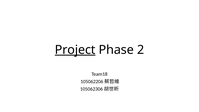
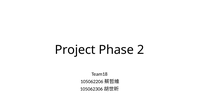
Project underline: present -> none
